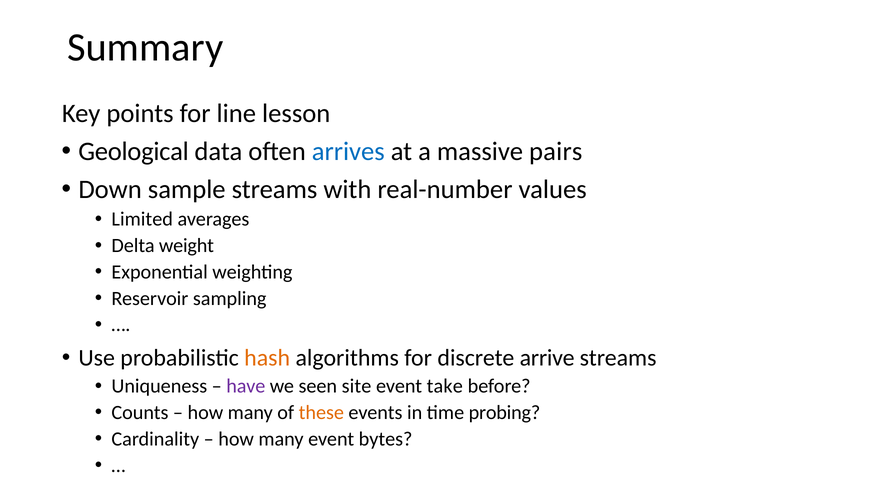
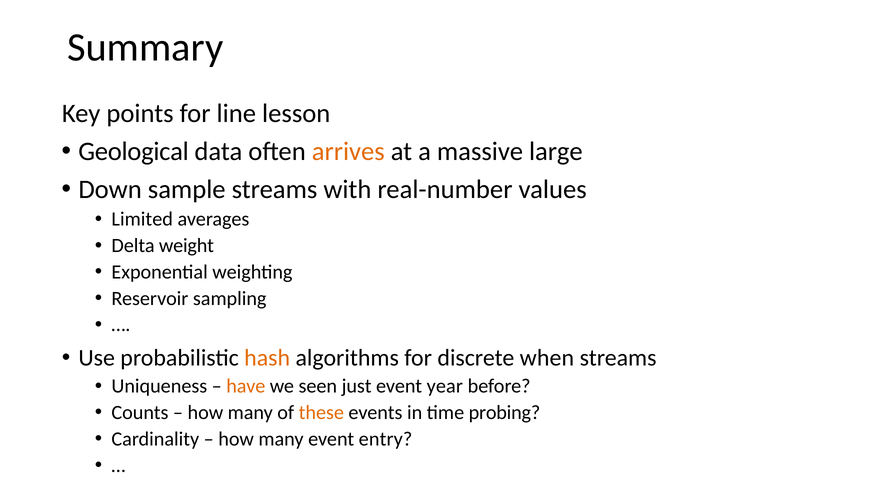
arrives colour: blue -> orange
pairs: pairs -> large
arrive: arrive -> when
have colour: purple -> orange
site: site -> just
take: take -> year
bytes: bytes -> entry
